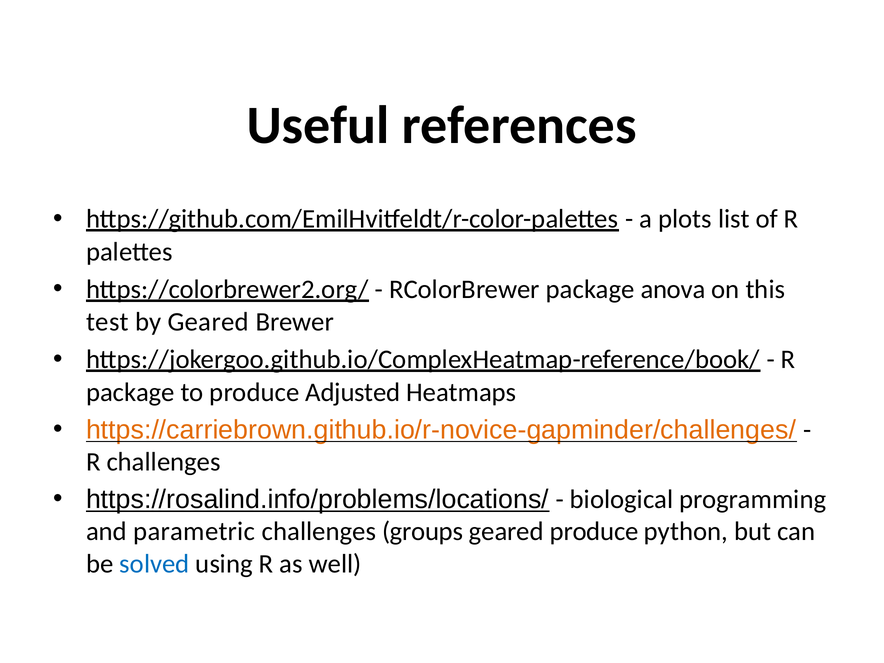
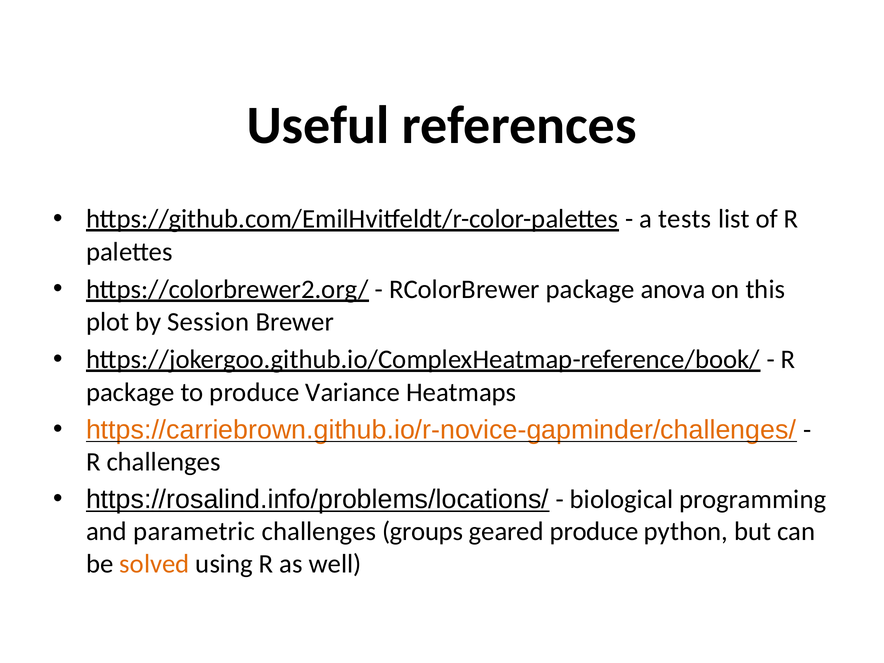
plots: plots -> tests
test: test -> plot
by Geared: Geared -> Session
Adjusted: Adjusted -> Variance
solved colour: blue -> orange
